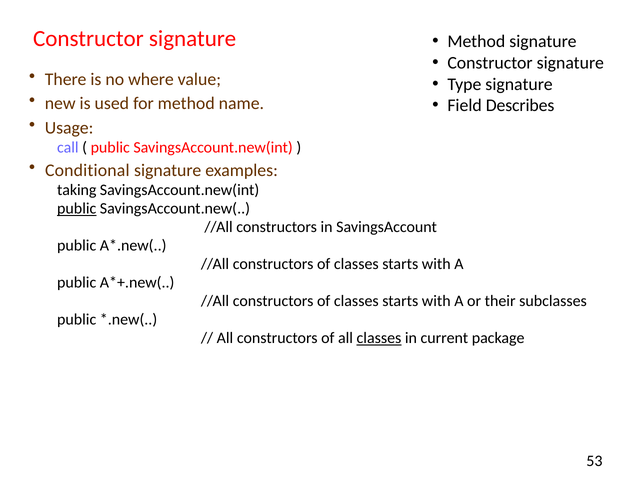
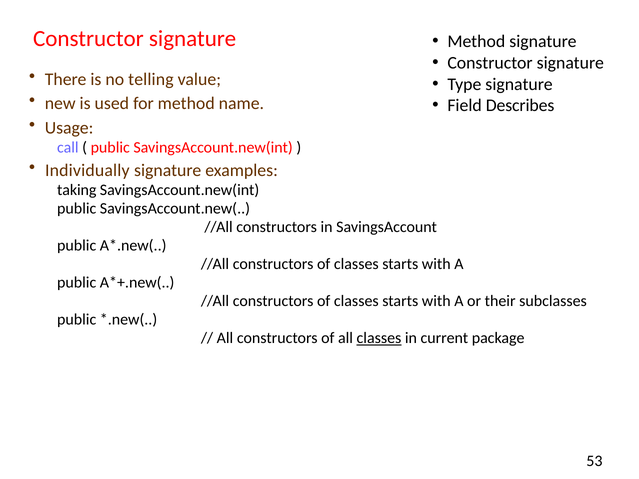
where: where -> telling
Conditional: Conditional -> Individually
public at (77, 209) underline: present -> none
